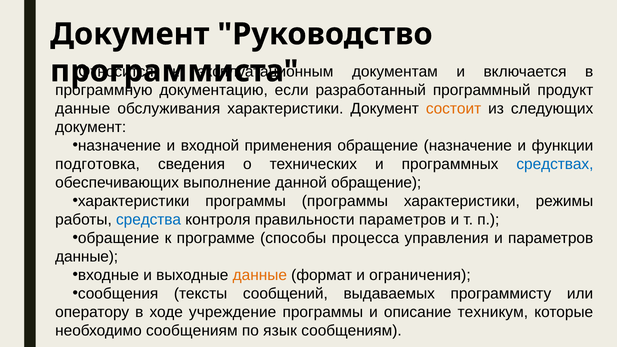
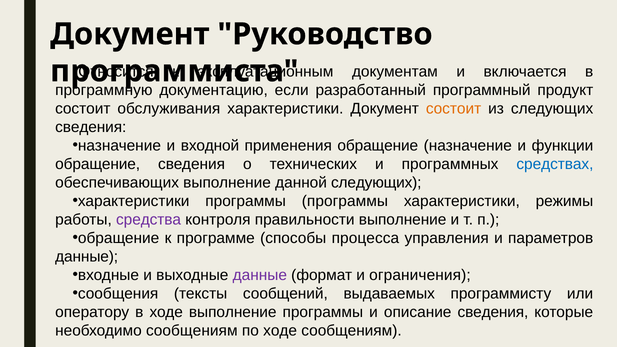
данные at (83, 109): данные -> состоит
документ at (91, 127): документ -> сведения
подготовка at (98, 164): подготовка -> обращение
данной обращение: обращение -> следующих
средства colour: blue -> purple
правильности параметров: параметров -> выполнение
данные at (260, 275) colour: orange -> purple
ходе учреждение: учреждение -> выполнение
описание техникум: техникум -> сведения
по язык: язык -> ходе
